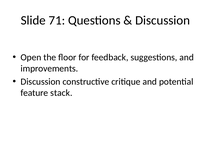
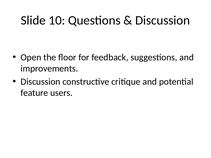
71: 71 -> 10
stack: stack -> users
